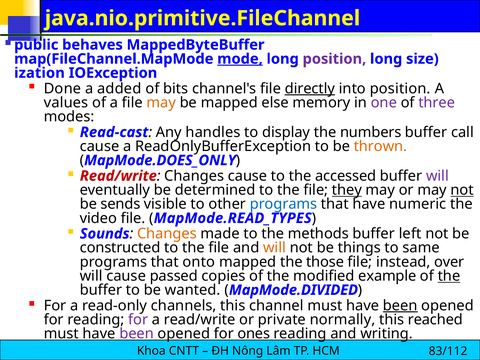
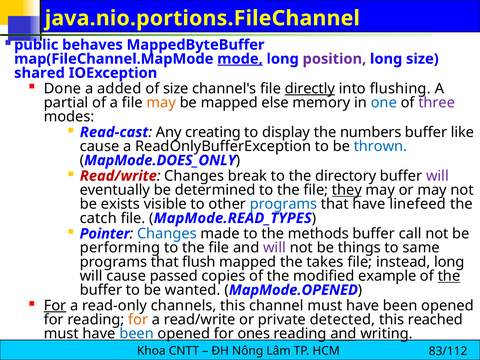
java.nio.primitive.FileChannel: java.nio.primitive.FileChannel -> java.nio.portions.FileChannel
ization: ization -> shared
of bits: bits -> size
into position: position -> flushing
values: values -> partial
one colour: purple -> blue
handles: handles -> creating
call: call -> like
thrown colour: orange -> blue
Changes cause: cause -> break
accessed: accessed -> directory
not at (462, 190) underline: present -> none
sends: sends -> exists
numeric: numeric -> linefeed
video: video -> catch
Sounds: Sounds -> Pointer
Changes at (167, 234) colour: orange -> blue
left: left -> call
constructed: constructed -> performing
will at (275, 248) colour: orange -> purple
onto: onto -> flush
those: those -> takes
instead over: over -> long
MapMode.DIVIDED: MapMode.DIVIDED -> MapMode.OPENED
For at (55, 306) underline: none -> present
been at (400, 306) underline: present -> none
for at (138, 320) colour: purple -> orange
normally: normally -> detected
been at (137, 334) colour: purple -> blue
and at (344, 334) underline: none -> present
